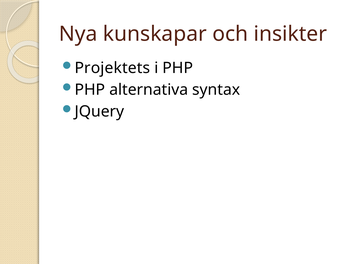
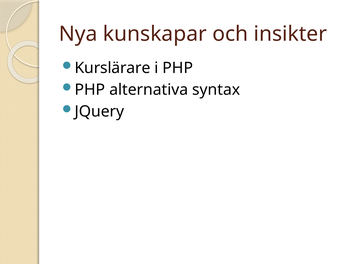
Projektets: Projektets -> Kurslärare
